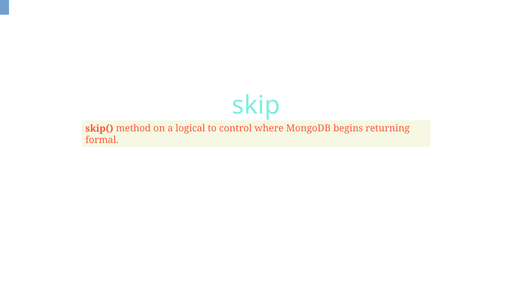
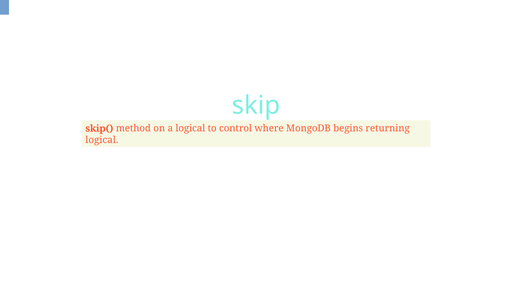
formal at (102, 140): formal -> logical
